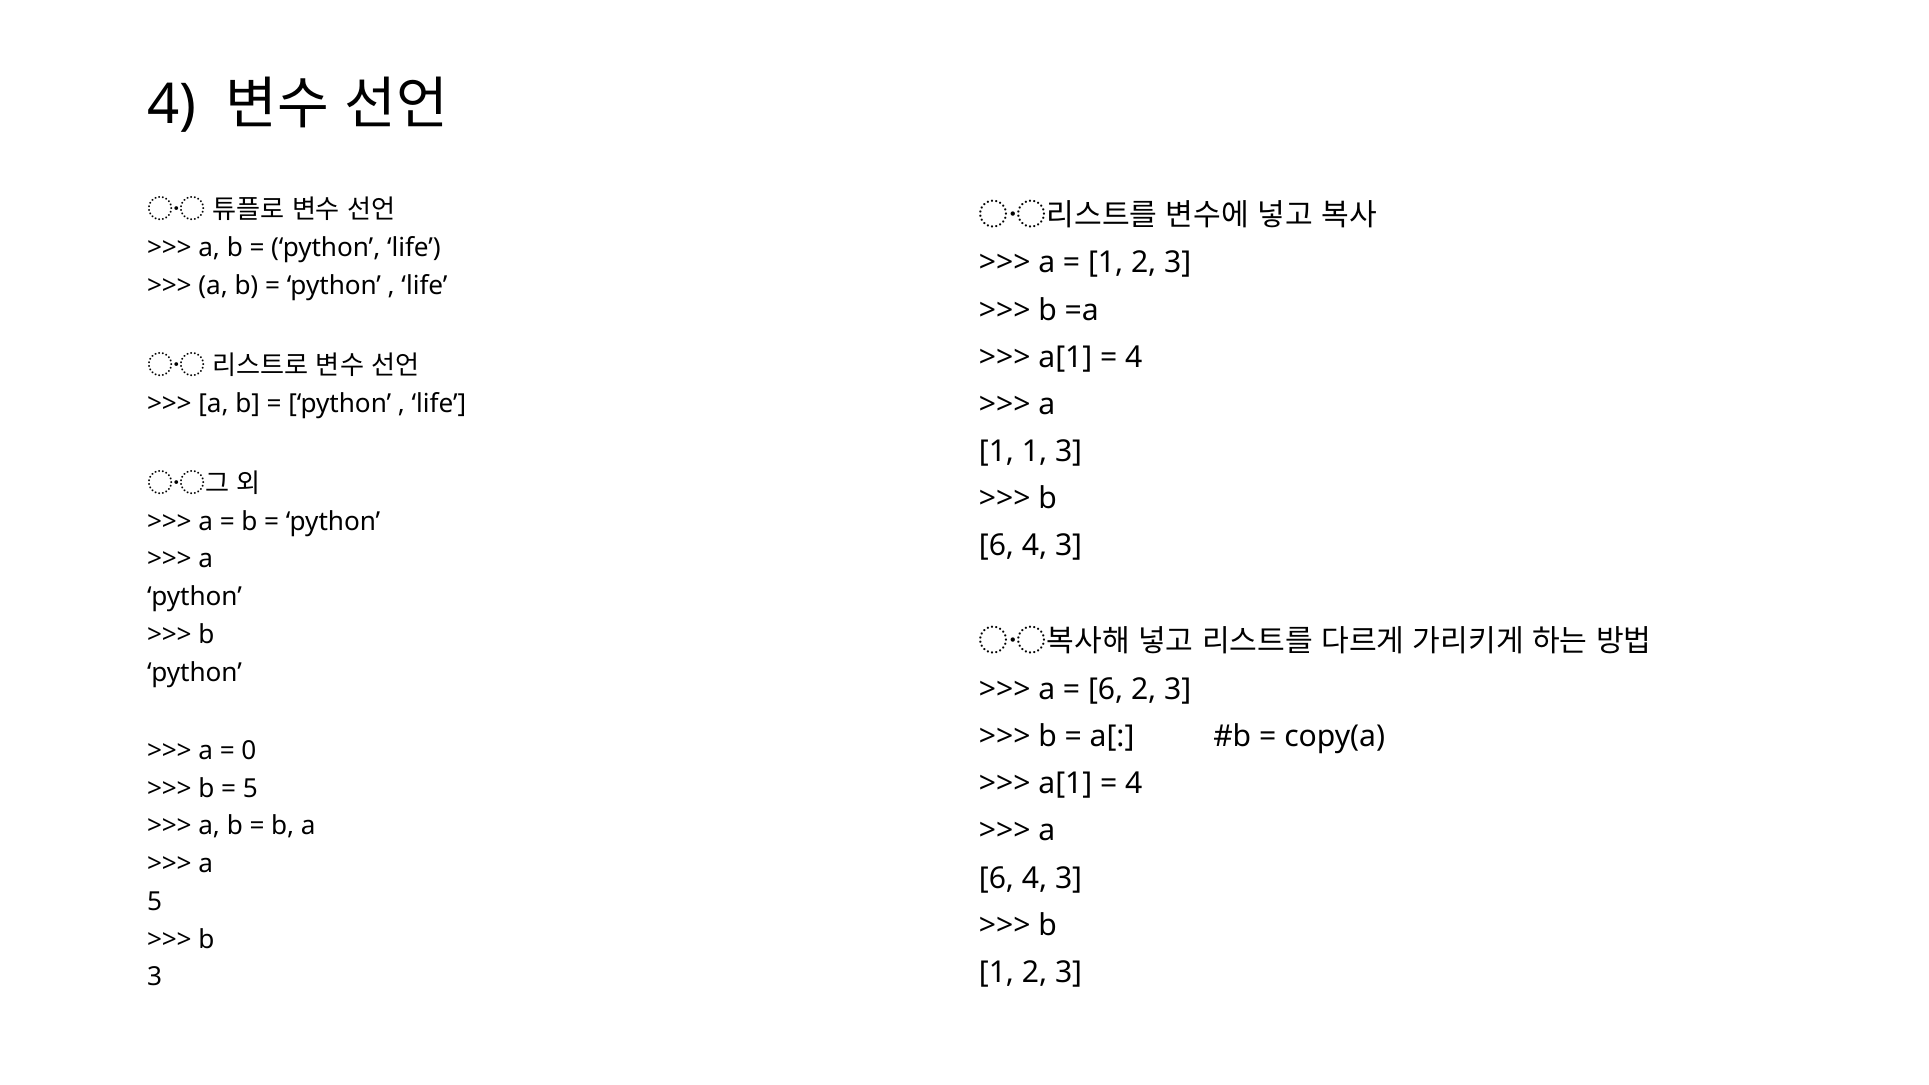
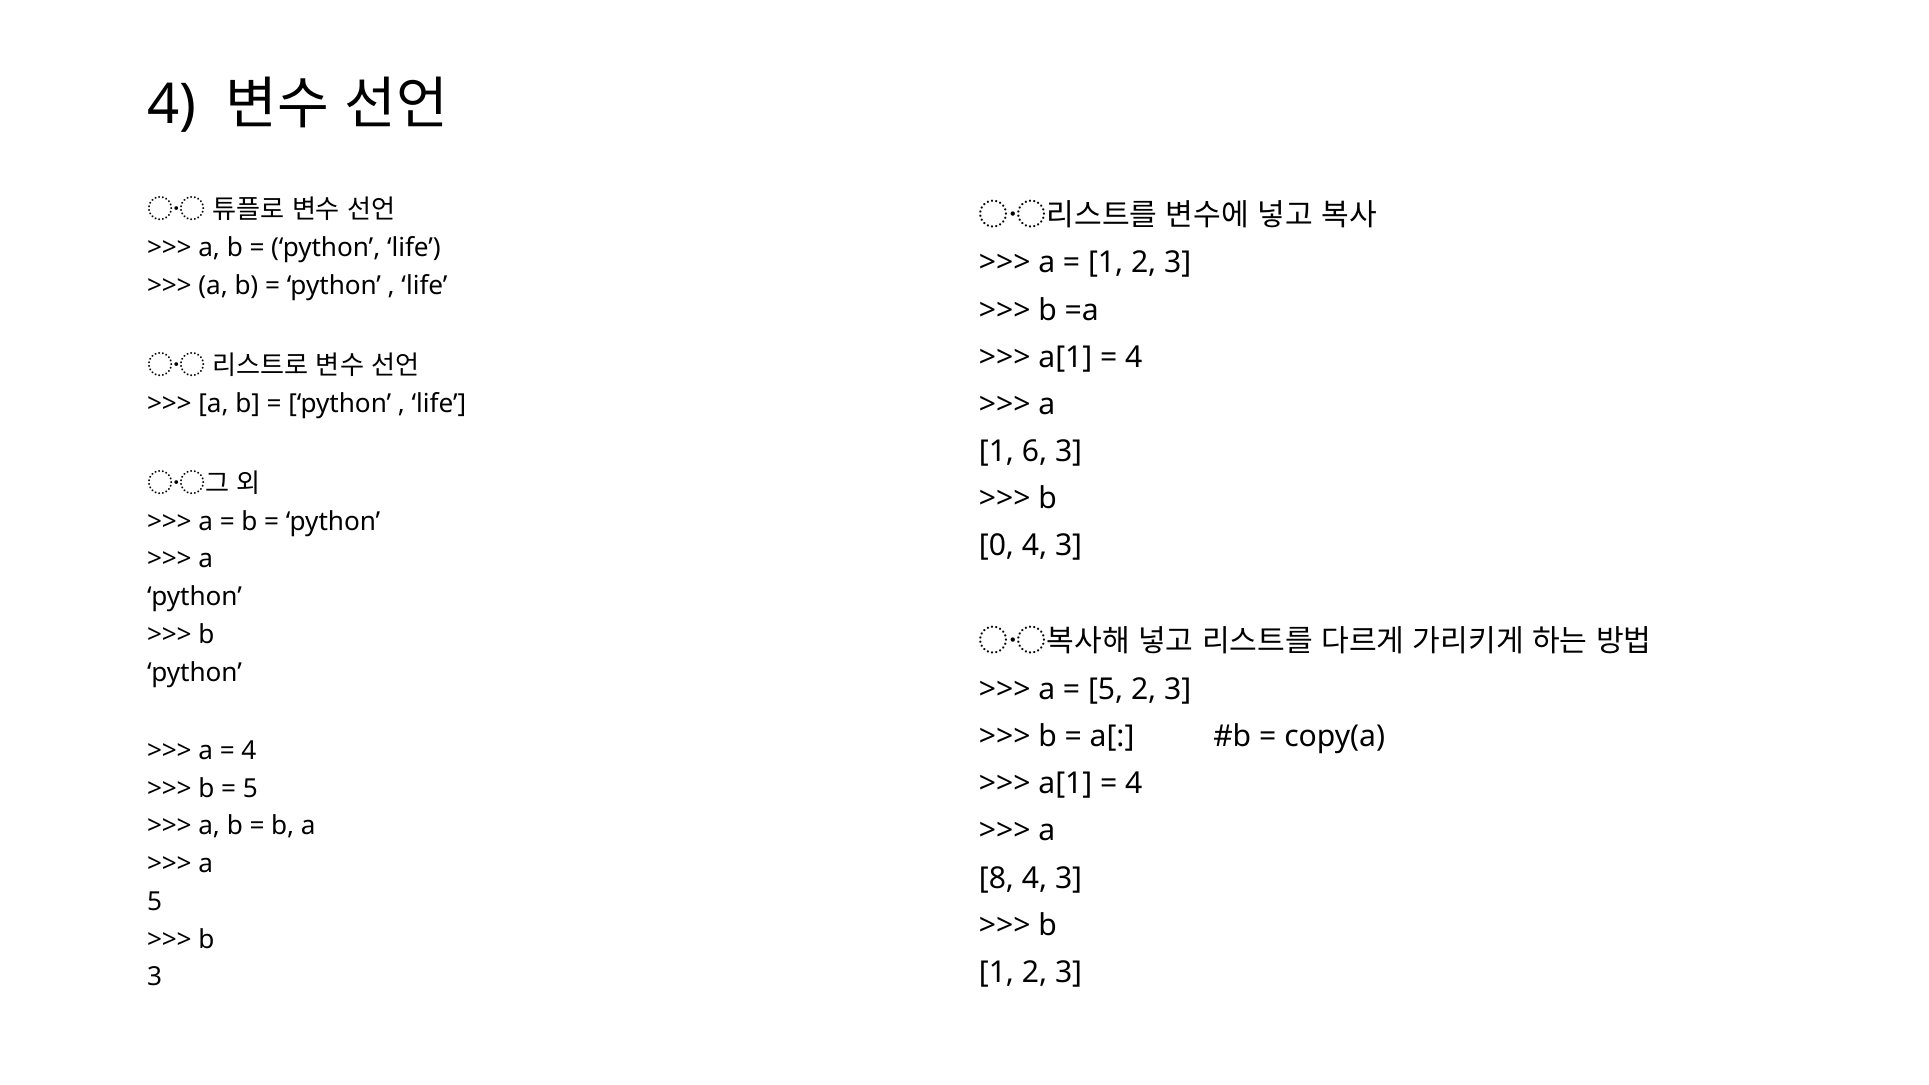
1 1: 1 -> 6
6 at (997, 546): 6 -> 0
6 at (1106, 690): 6 -> 5
0 at (249, 751): 0 -> 4
6 at (997, 878): 6 -> 8
